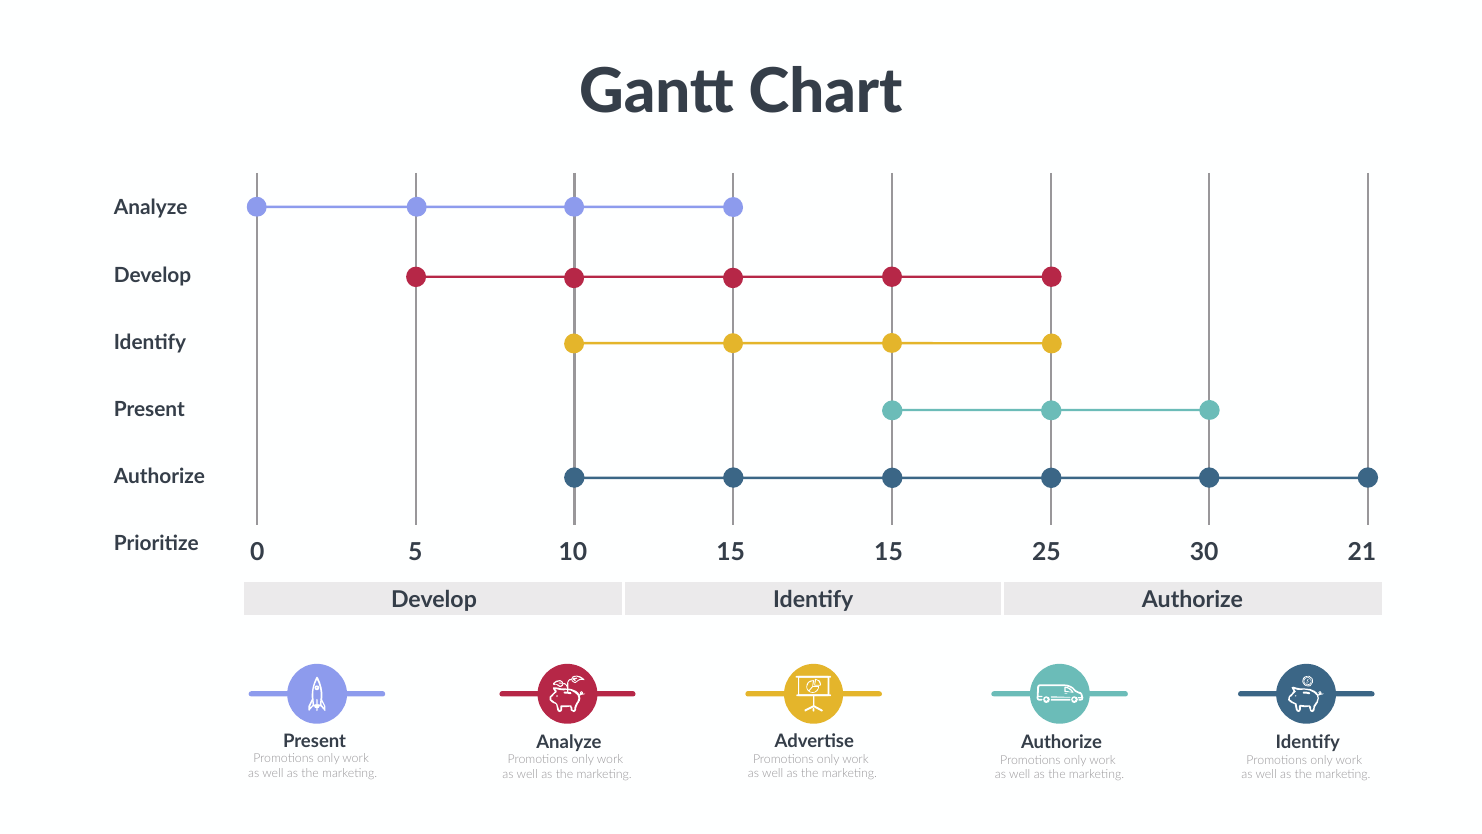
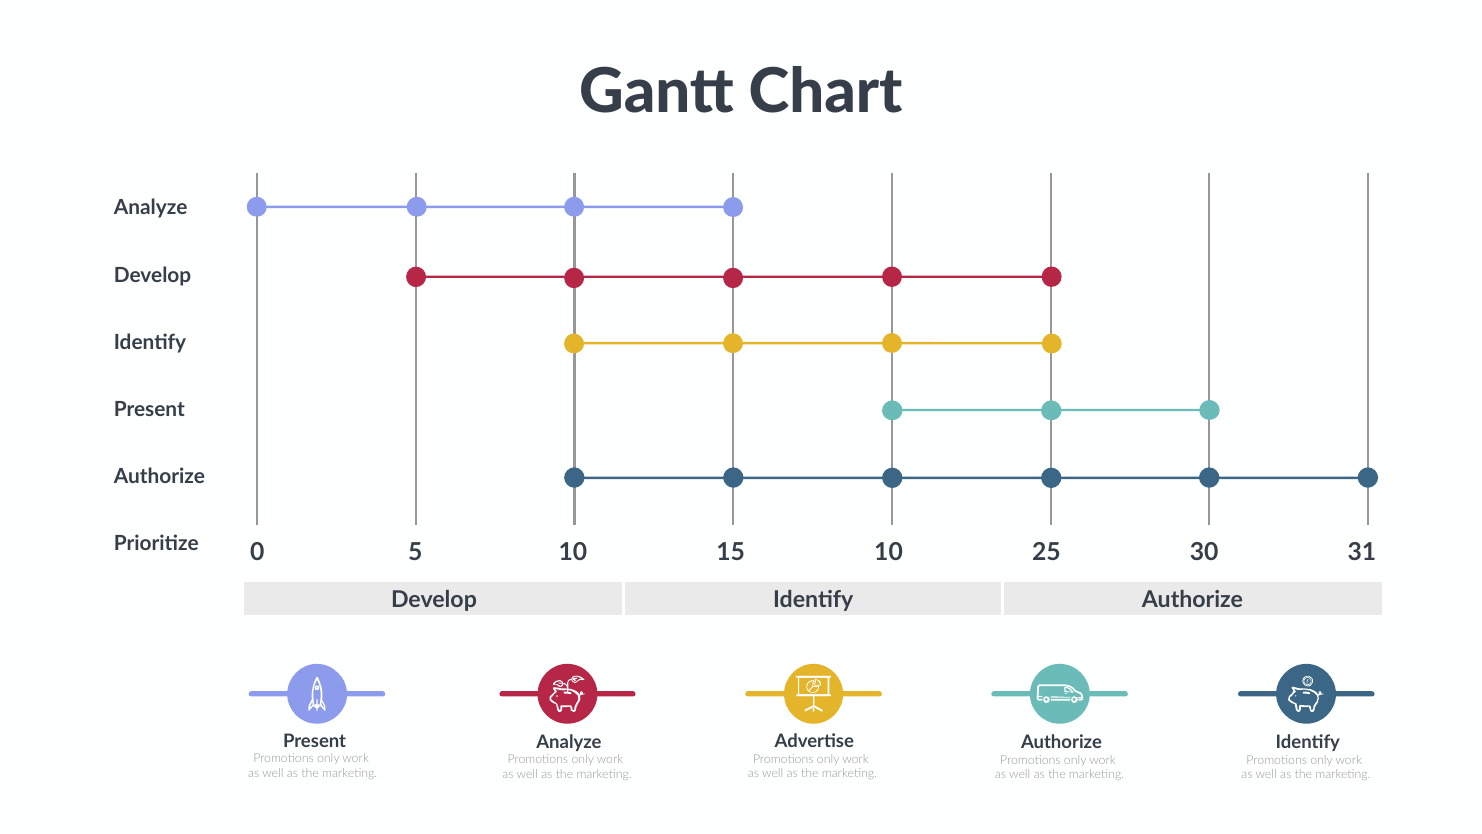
15 15: 15 -> 10
21: 21 -> 31
